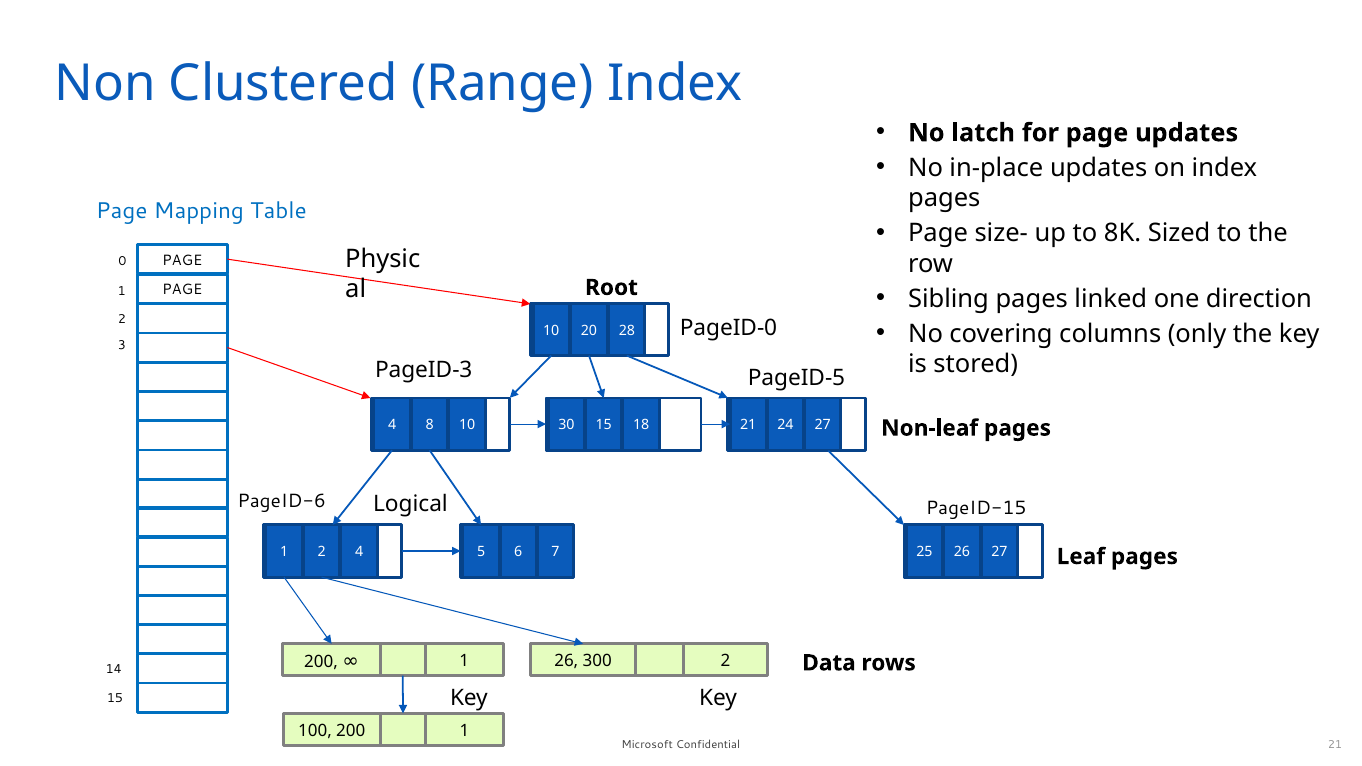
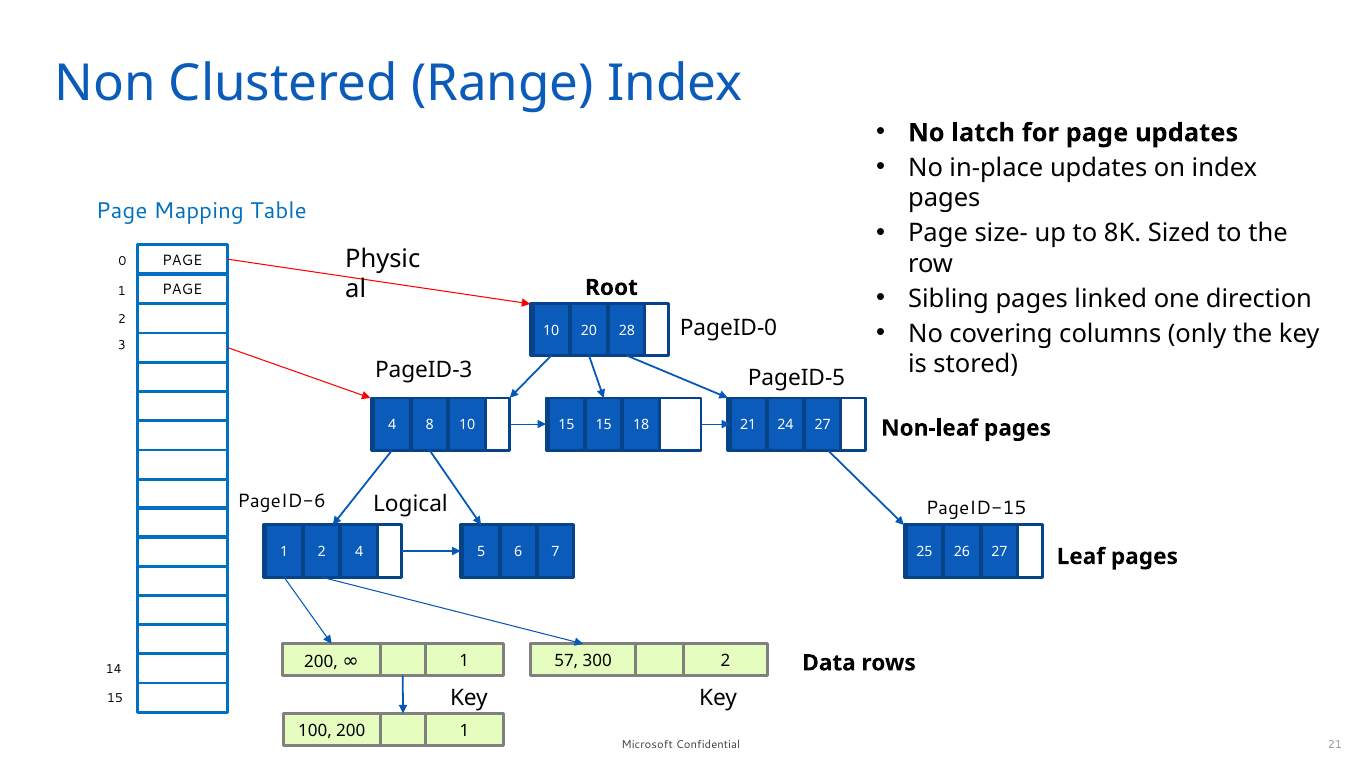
10 30: 30 -> 15
1 26: 26 -> 57
